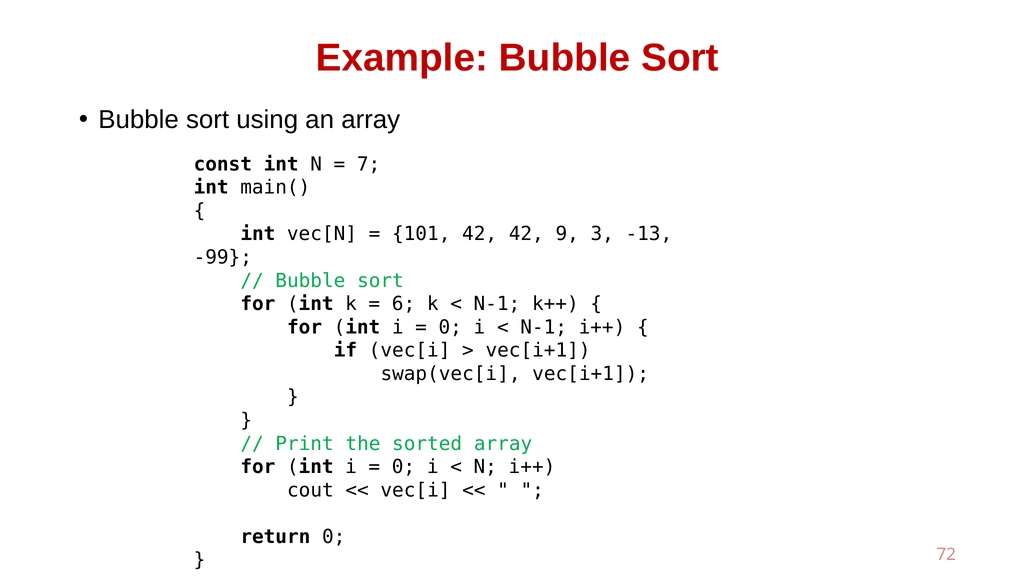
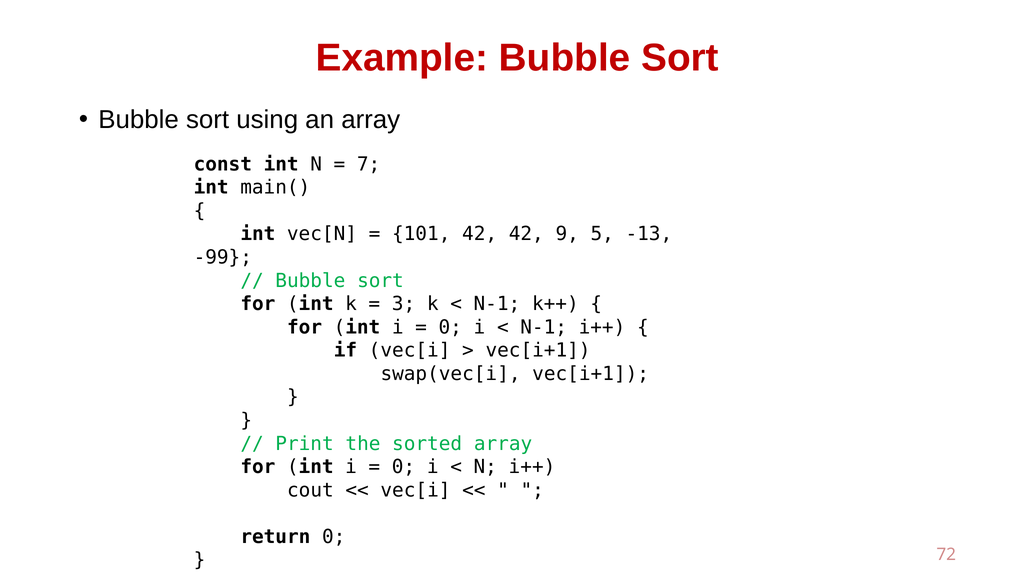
3: 3 -> 5
6: 6 -> 3
